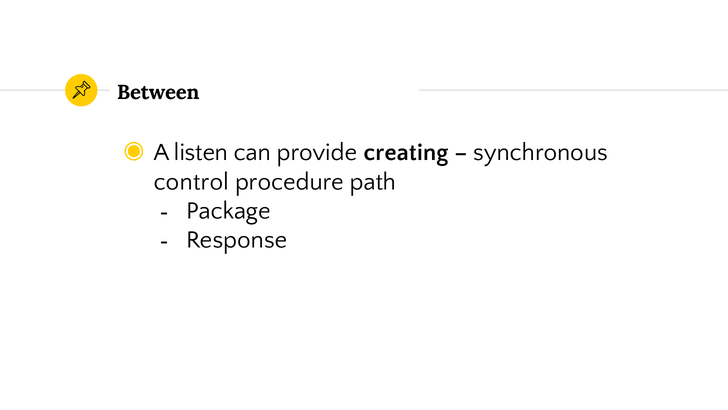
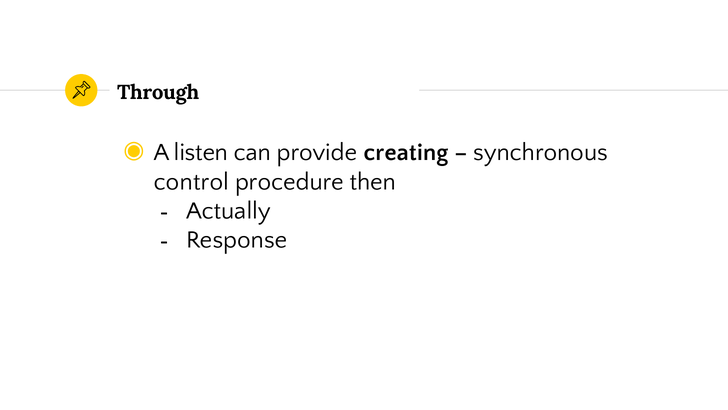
Between: Between -> Through
path: path -> then
Package: Package -> Actually
